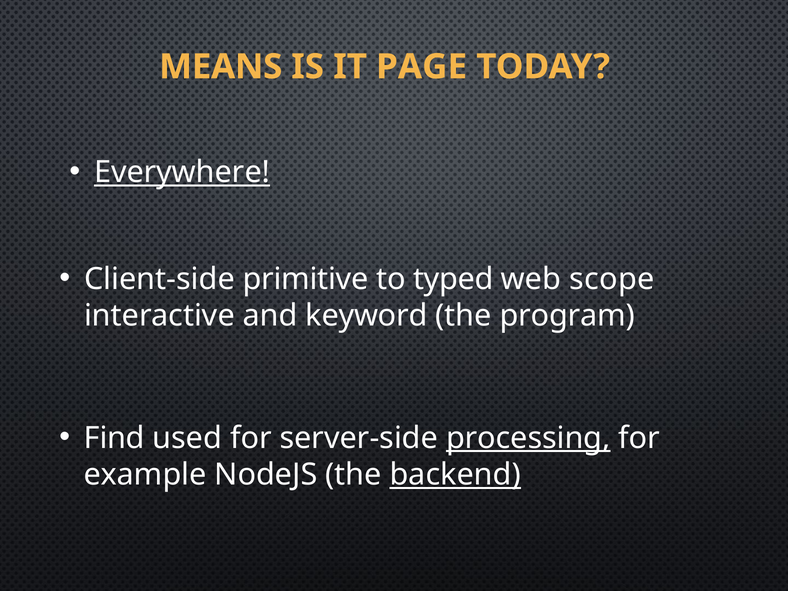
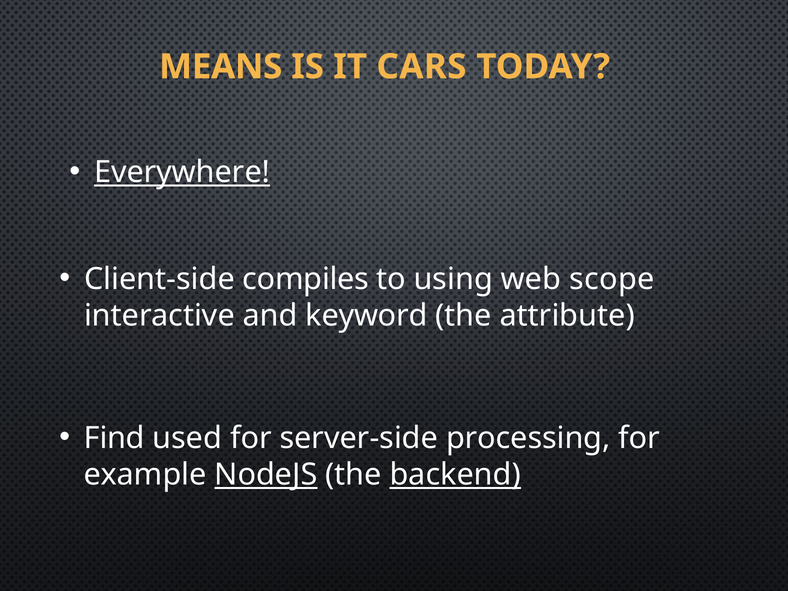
PAGE: PAGE -> CARS
primitive: primitive -> compiles
typed: typed -> using
program: program -> attribute
processing underline: present -> none
NodeJS underline: none -> present
